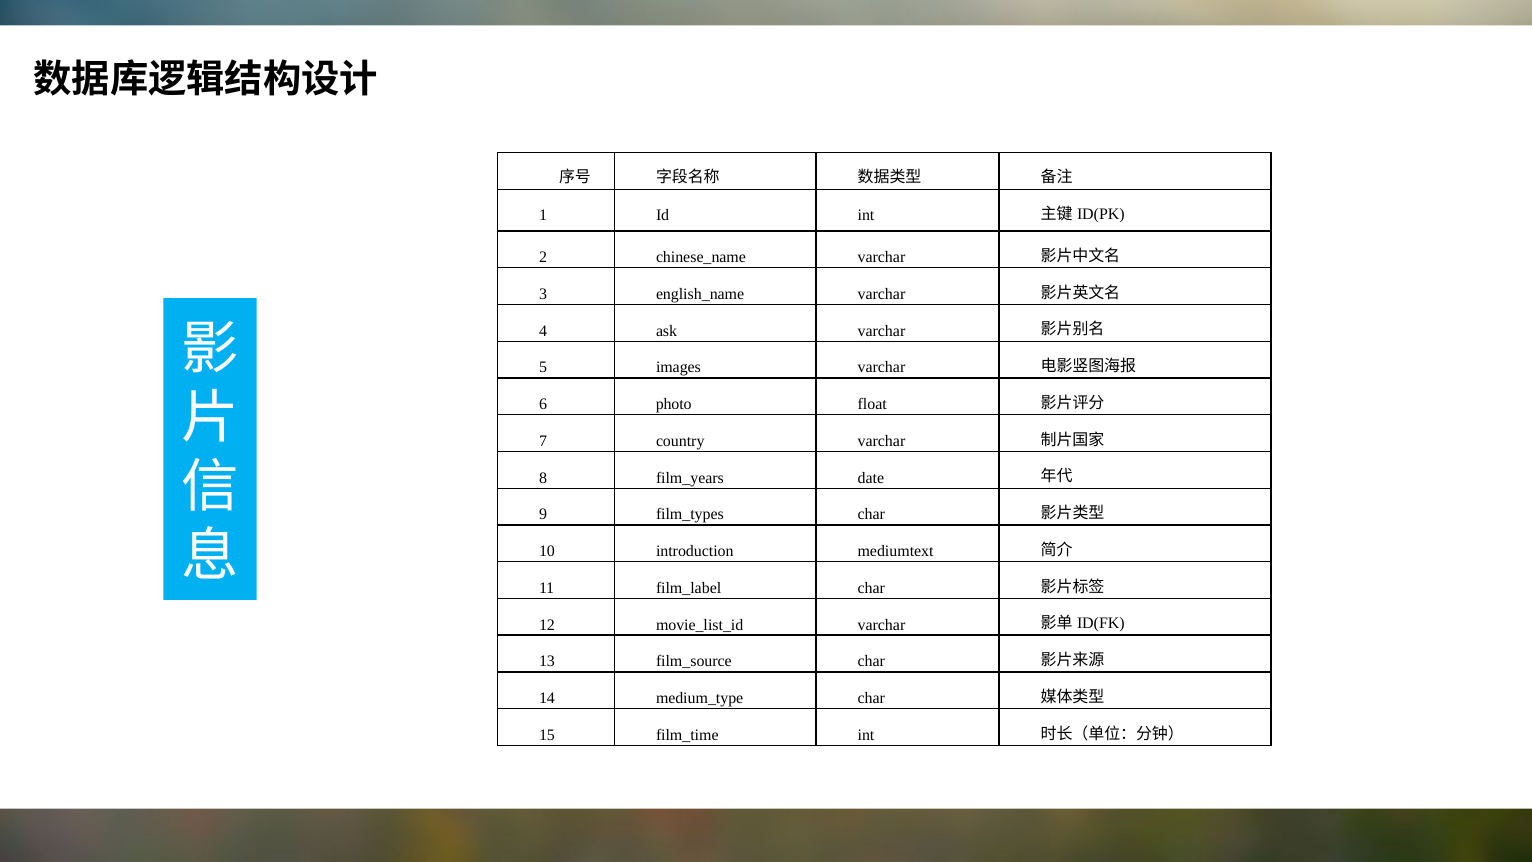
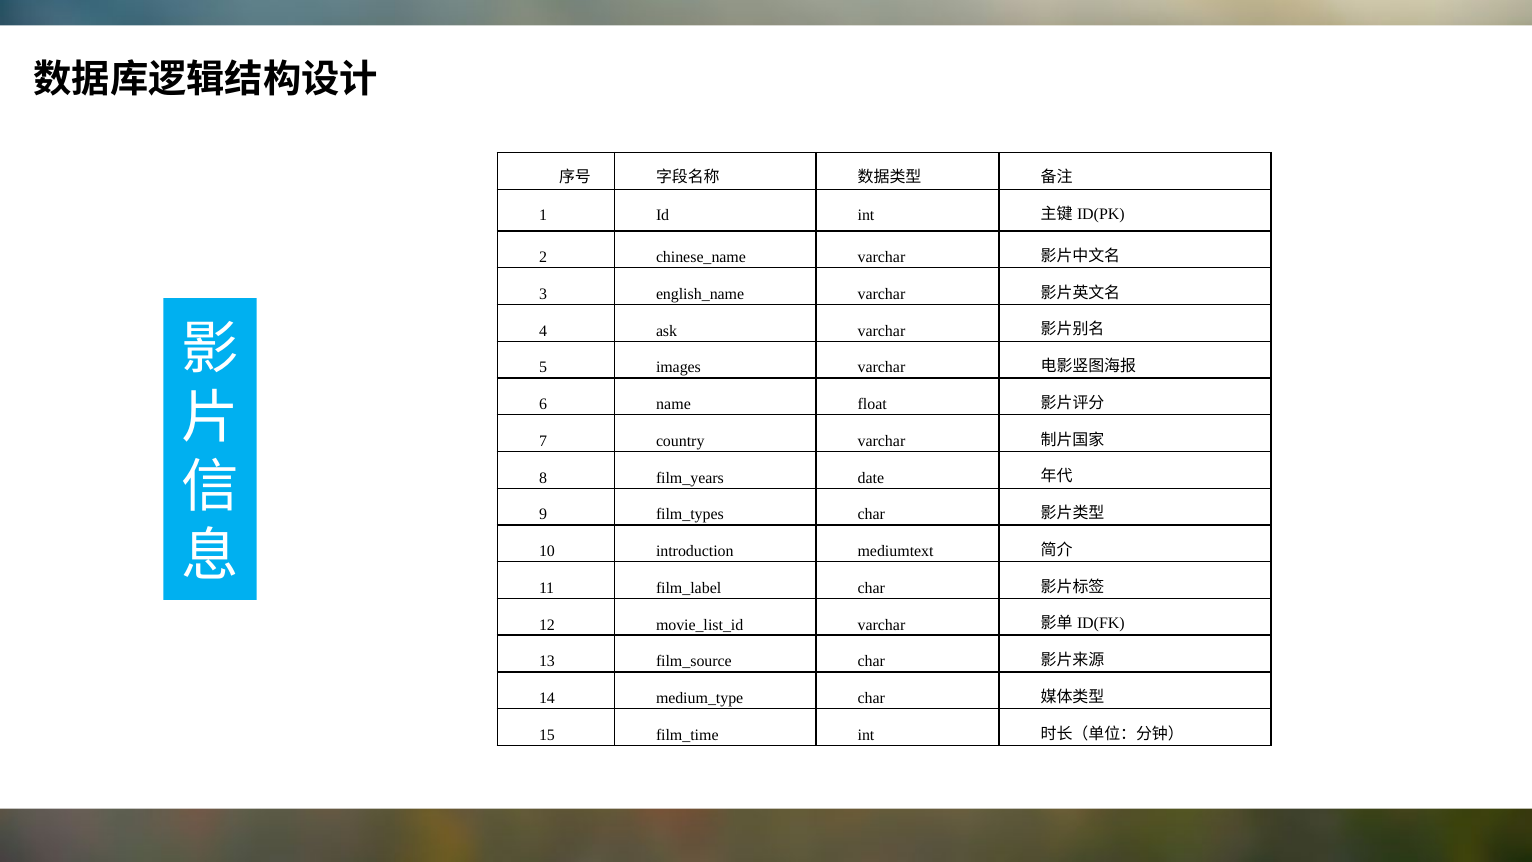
photo: photo -> name
